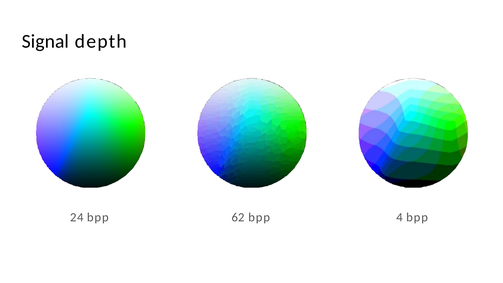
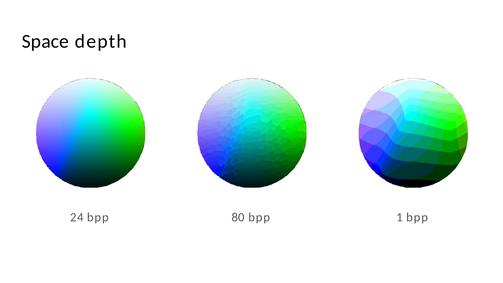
Signal: Signal -> Space
62: 62 -> 80
4: 4 -> 1
